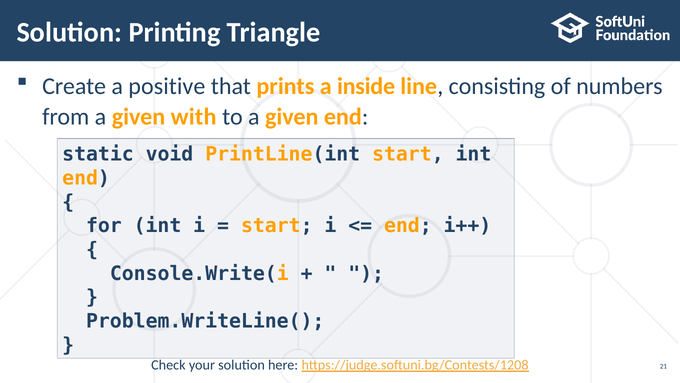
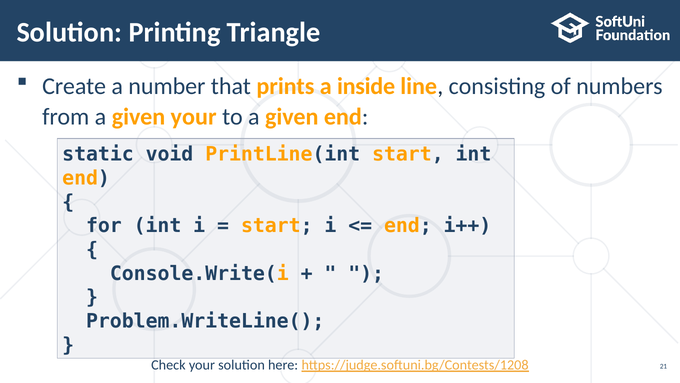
positive: positive -> number
given with: with -> your
